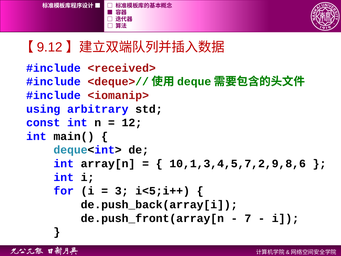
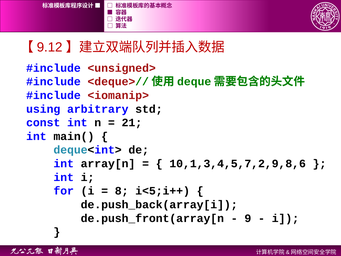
<received>: <received> -> <unsigned>
12: 12 -> 21
3: 3 -> 8
7: 7 -> 9
